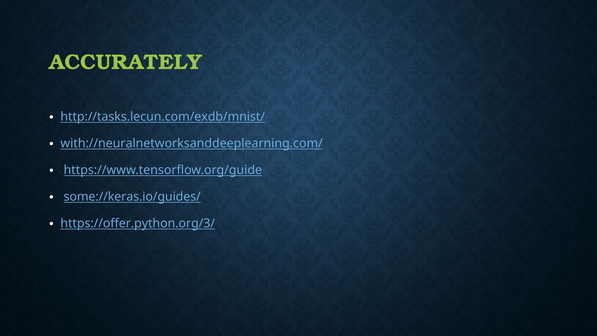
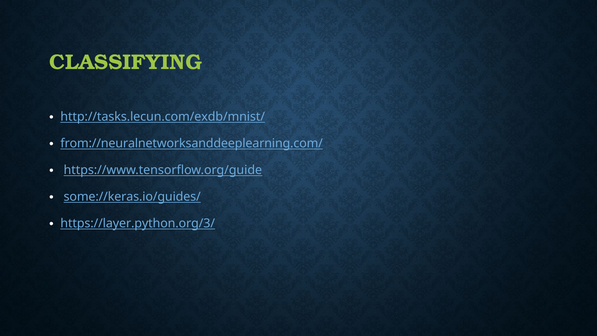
ACCURATELY: ACCURATELY -> CLASSIFYING
with://neuralnetworksanddeeplearning.com/: with://neuralnetworksanddeeplearning.com/ -> from://neuralnetworksanddeeplearning.com/
https://offer.python.org/3/: https://offer.python.org/3/ -> https://layer.python.org/3/
